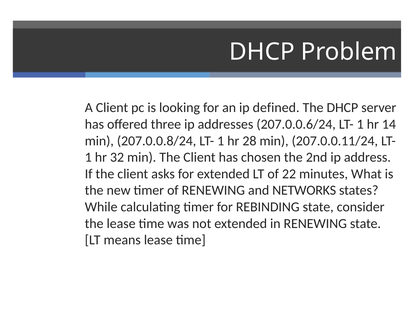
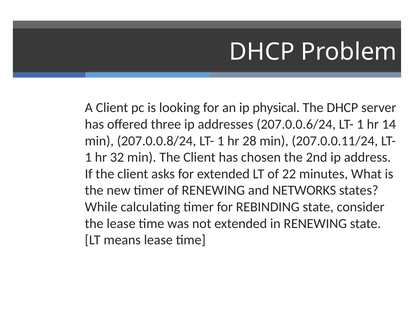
defined: defined -> physical
